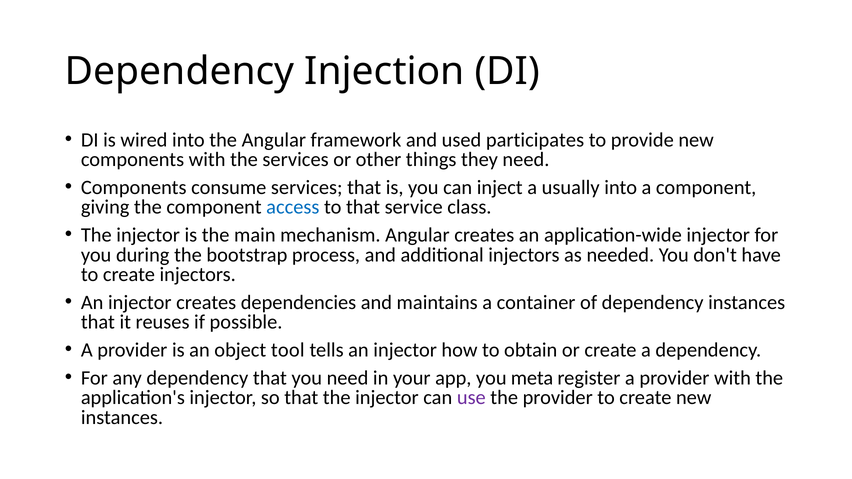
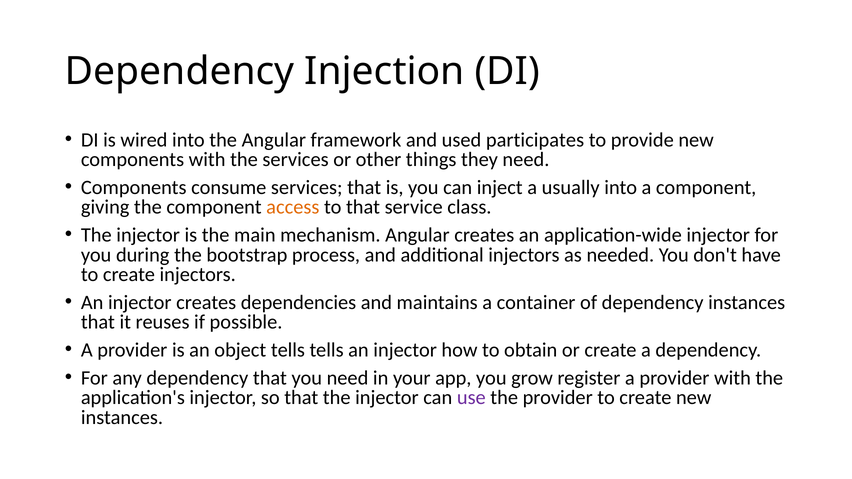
access colour: blue -> orange
object tool: tool -> tells
meta: meta -> grow
